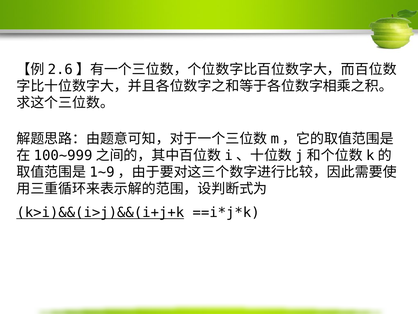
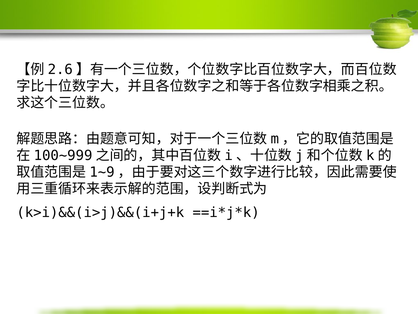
k>i)&&(i>j)&&(i+j+k underline: present -> none
